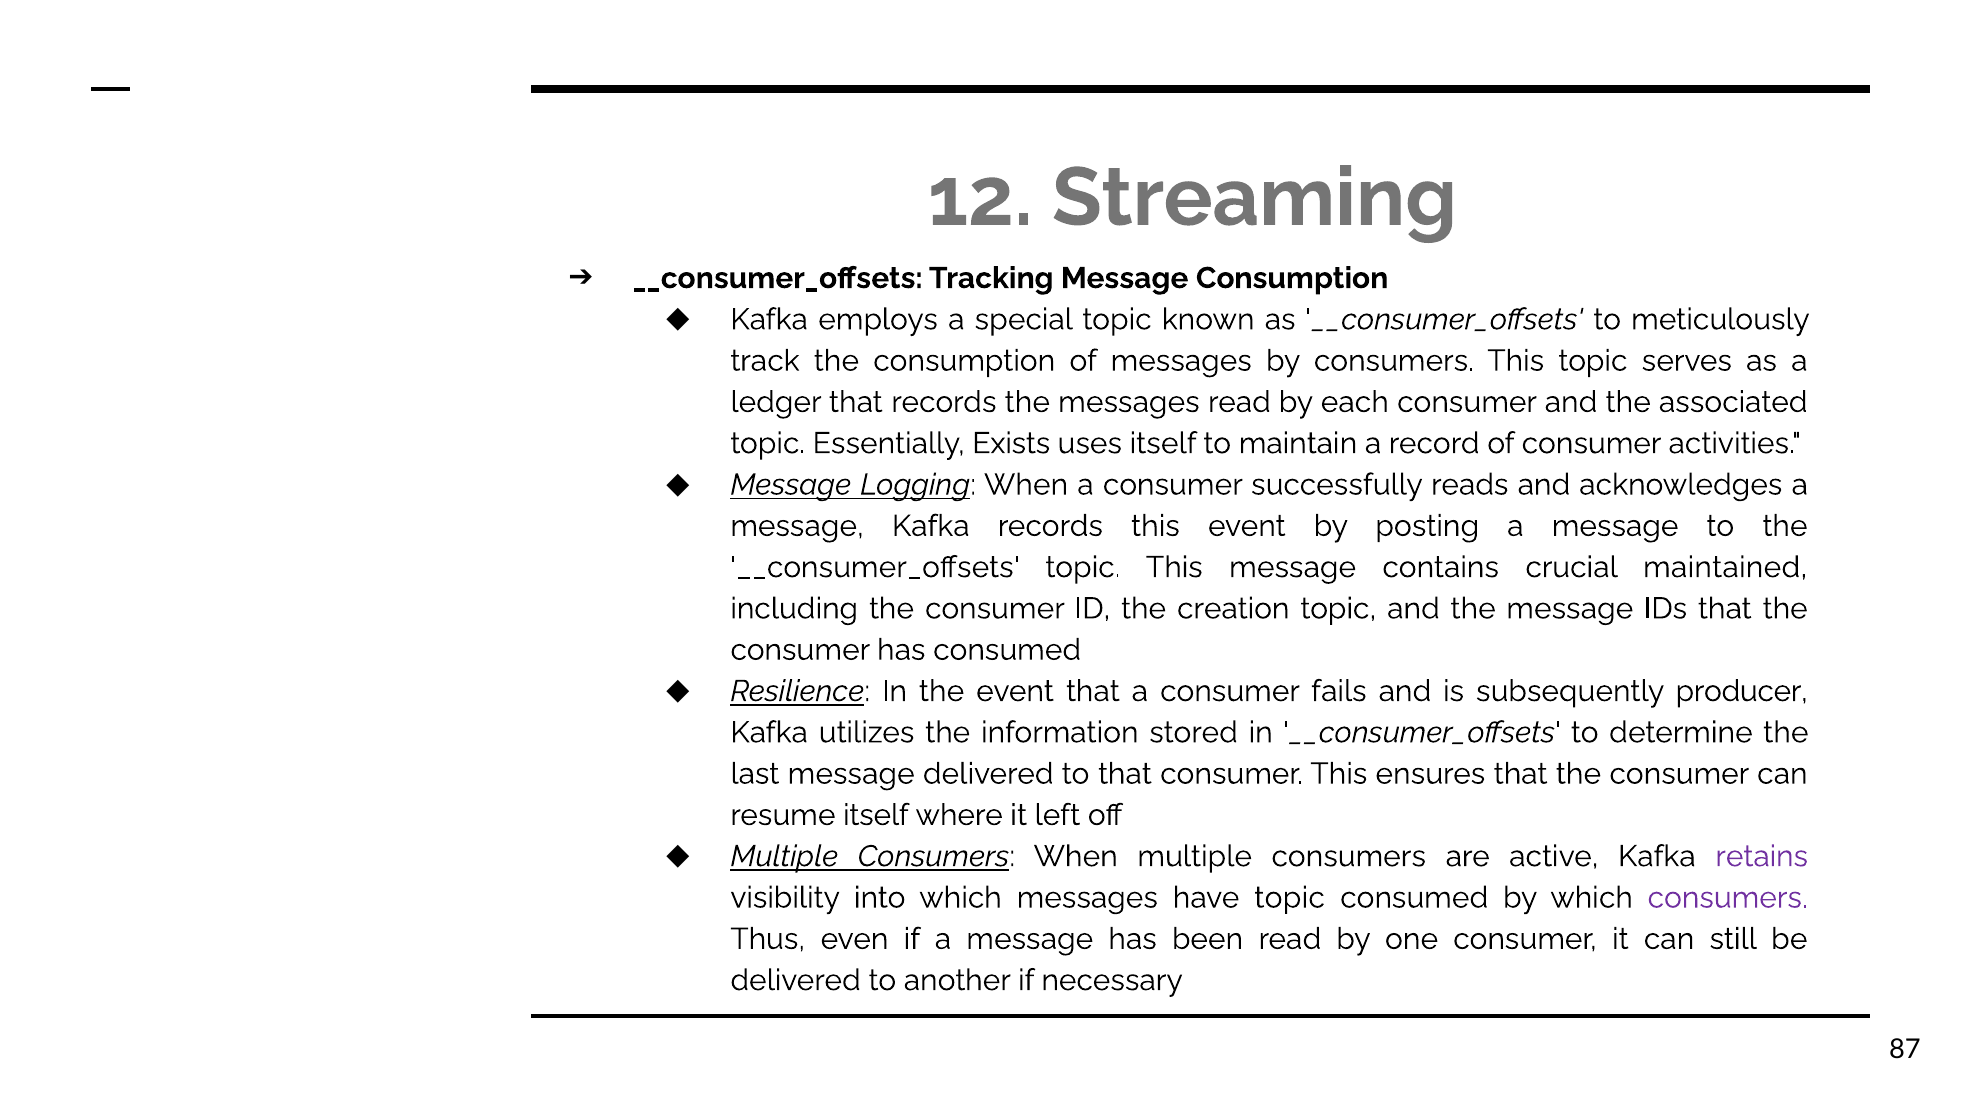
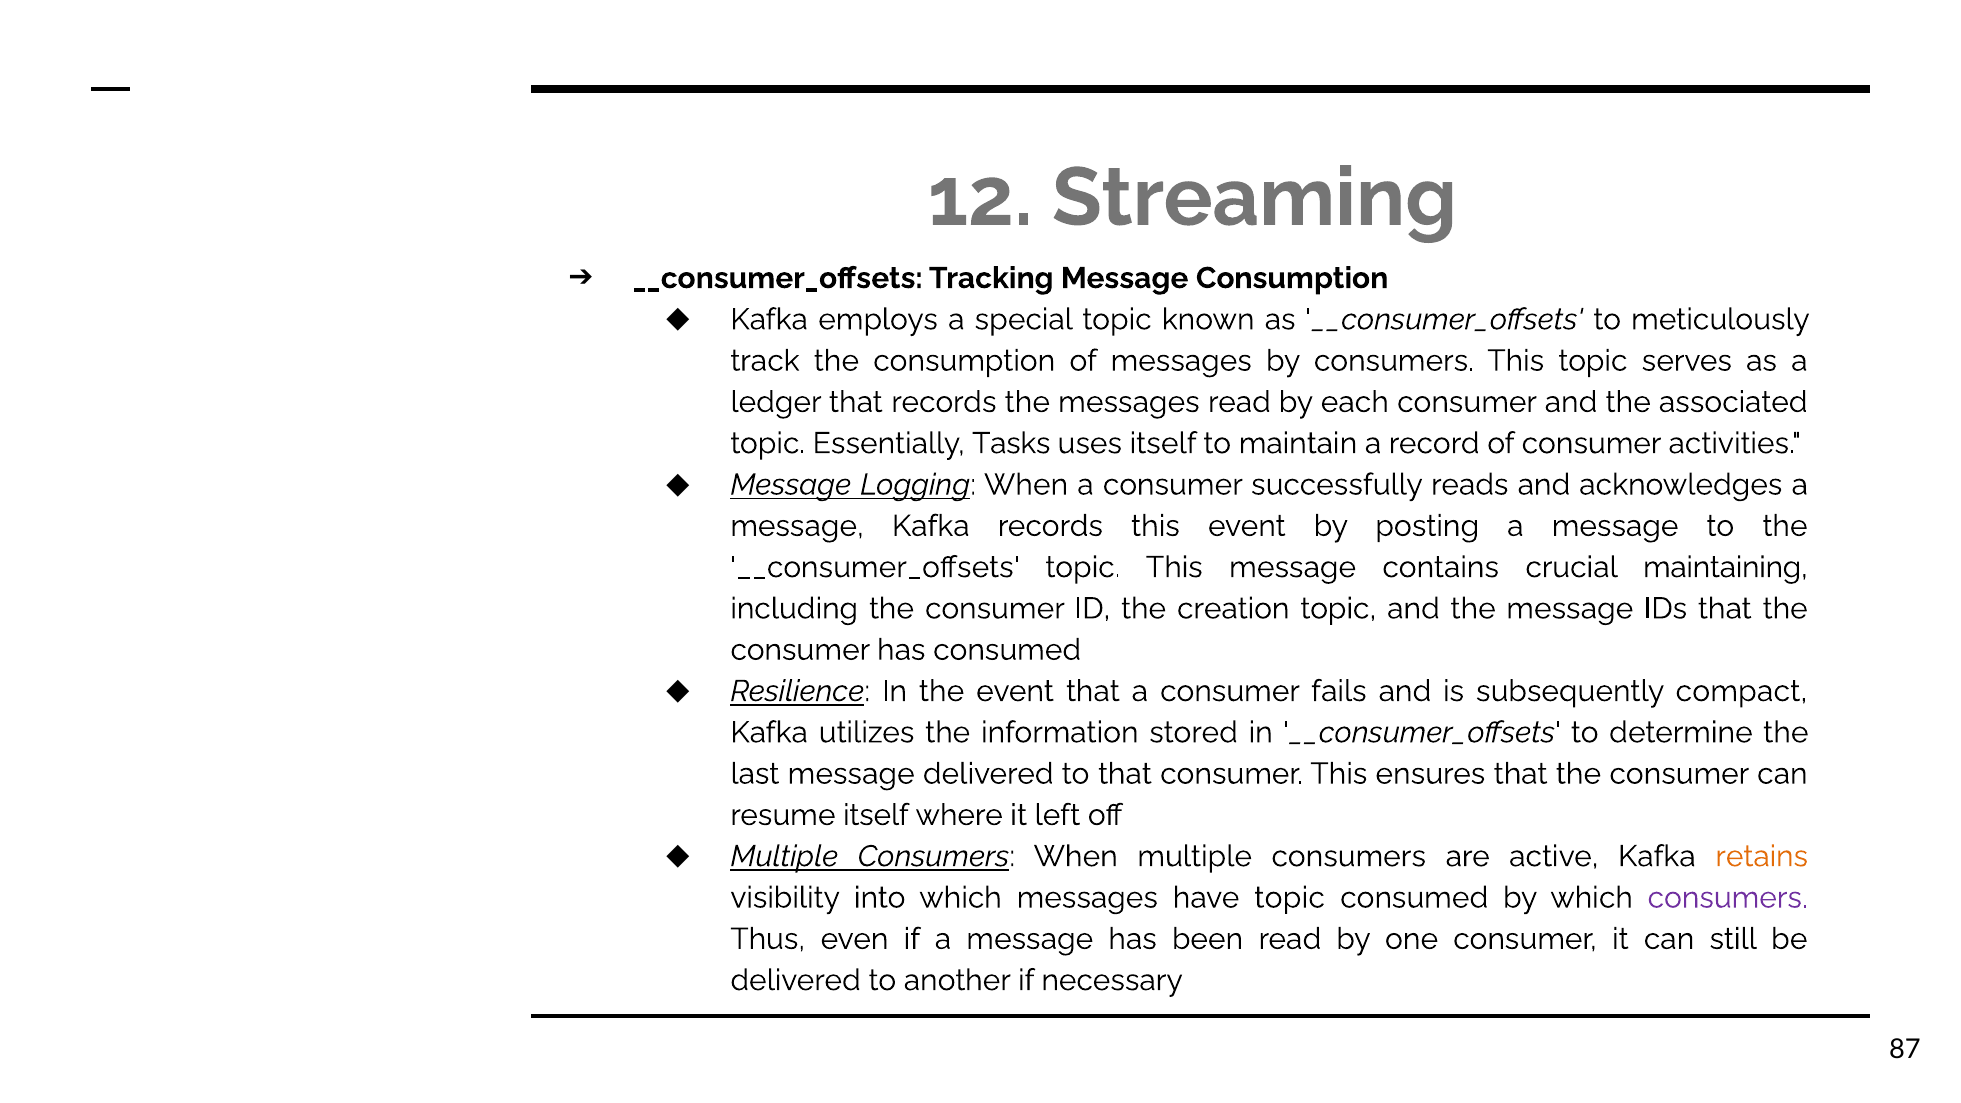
Exists: Exists -> Tasks
maintained: maintained -> maintaining
producer: producer -> compact
retains colour: purple -> orange
